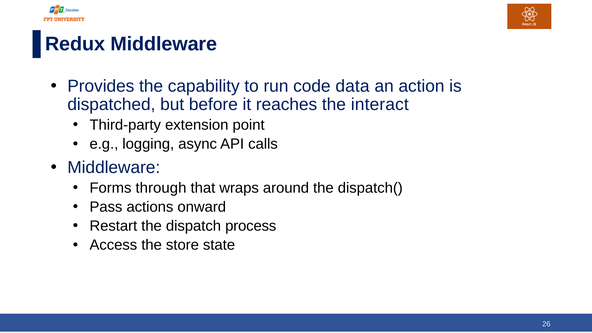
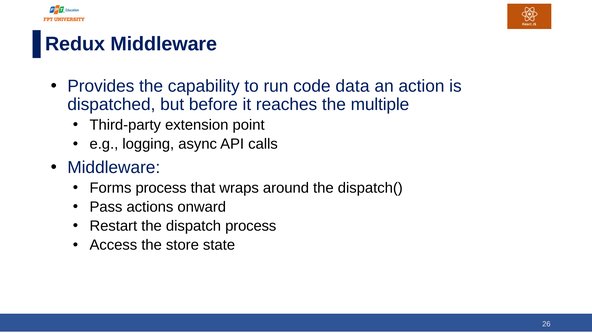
interact: interact -> multiple
Forms through: through -> process
